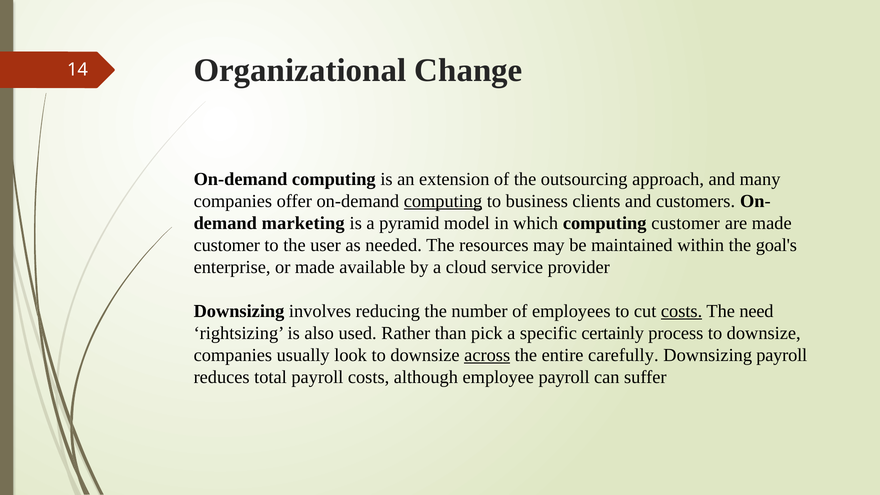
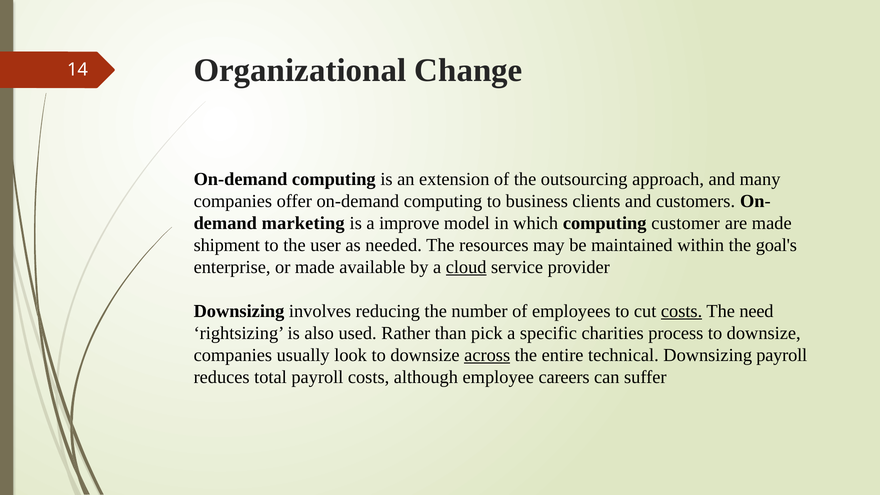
computing at (443, 201) underline: present -> none
pyramid: pyramid -> improve
customer at (227, 245): customer -> shipment
cloud underline: none -> present
certainly: certainly -> charities
carefully: carefully -> technical
employee payroll: payroll -> careers
